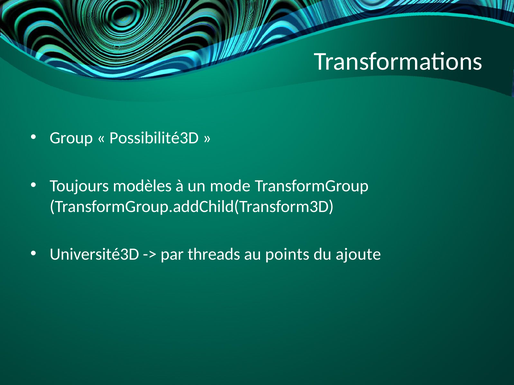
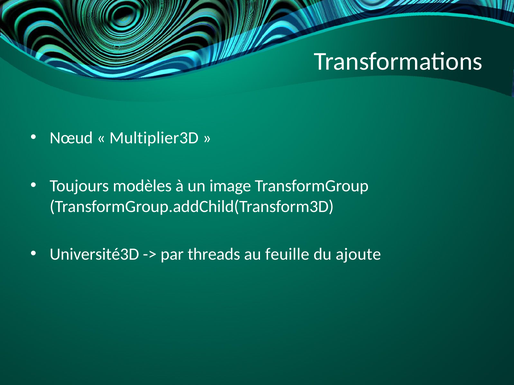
Group: Group -> Nœud
Possibilité3D: Possibilité3D -> Multiplier3D
mode: mode -> image
points: points -> feuille
